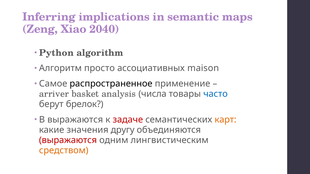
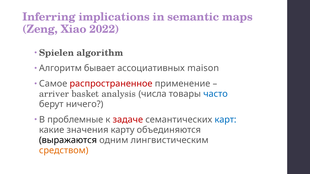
2040: 2040 -> 2022
Python: Python -> Spielen
просто: просто -> бывает
распространенное colour: black -> red
брелок: брелок -> ничего
В выражаются: выражаются -> проблемные
карт colour: orange -> blue
другу: другу -> карту
выражаются at (68, 140) colour: red -> black
